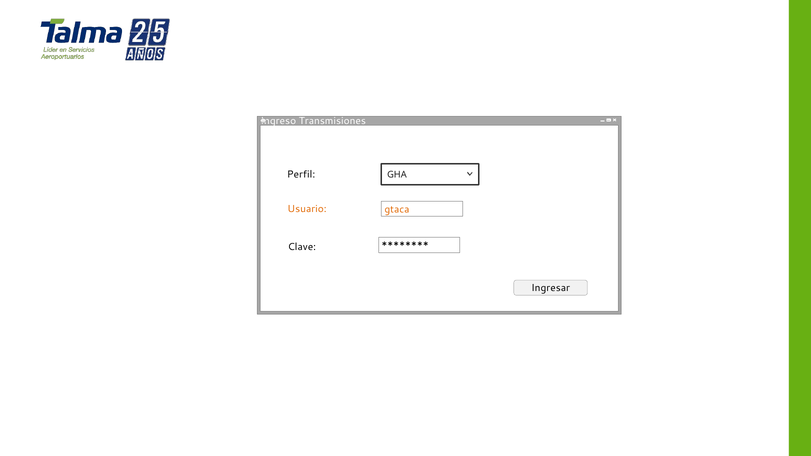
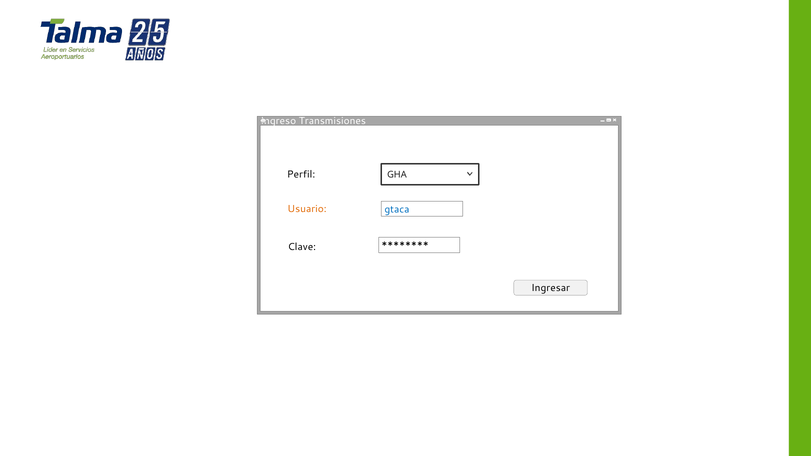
gtaca colour: orange -> blue
